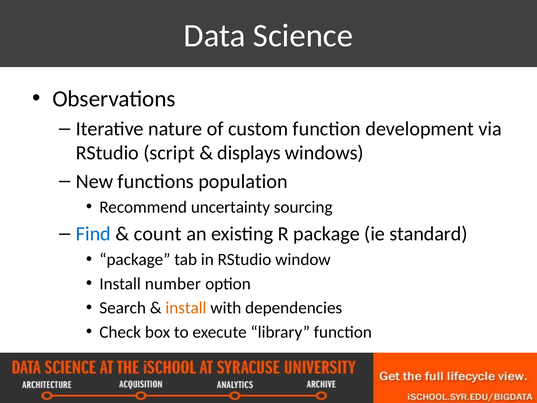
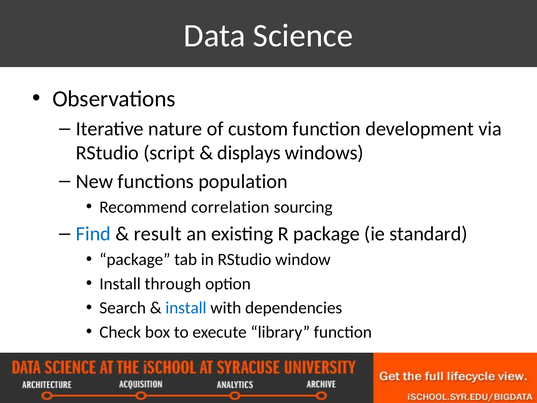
uncertainty: uncertainty -> correlation
count: count -> result
number: number -> through
install at (186, 308) colour: orange -> blue
